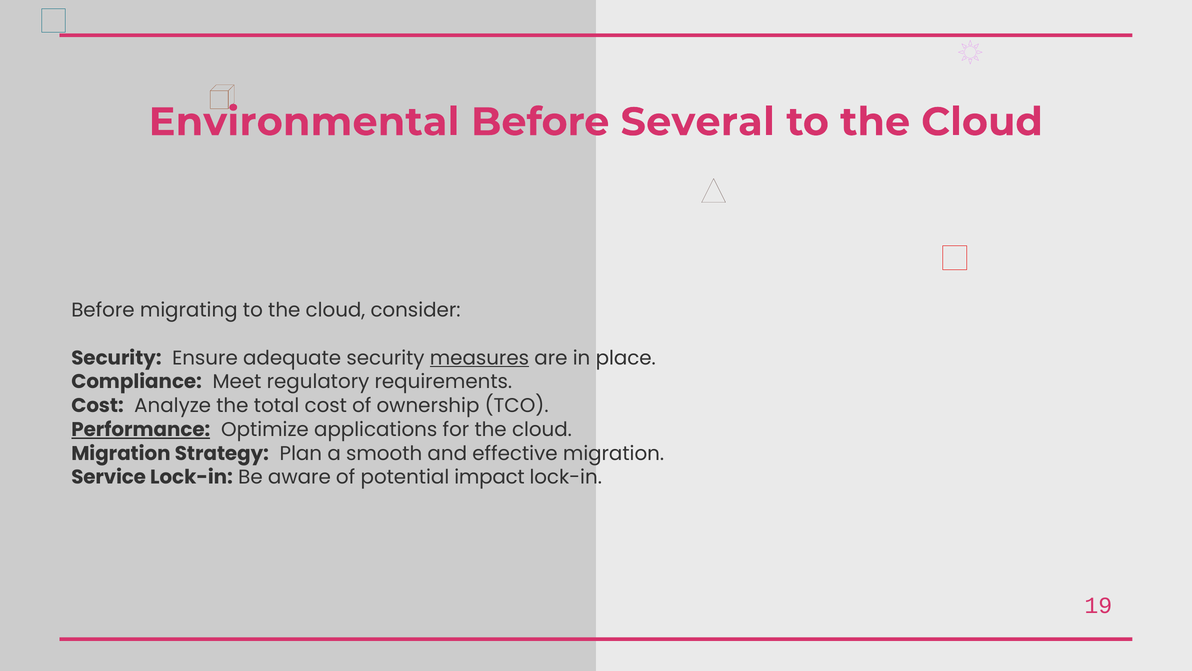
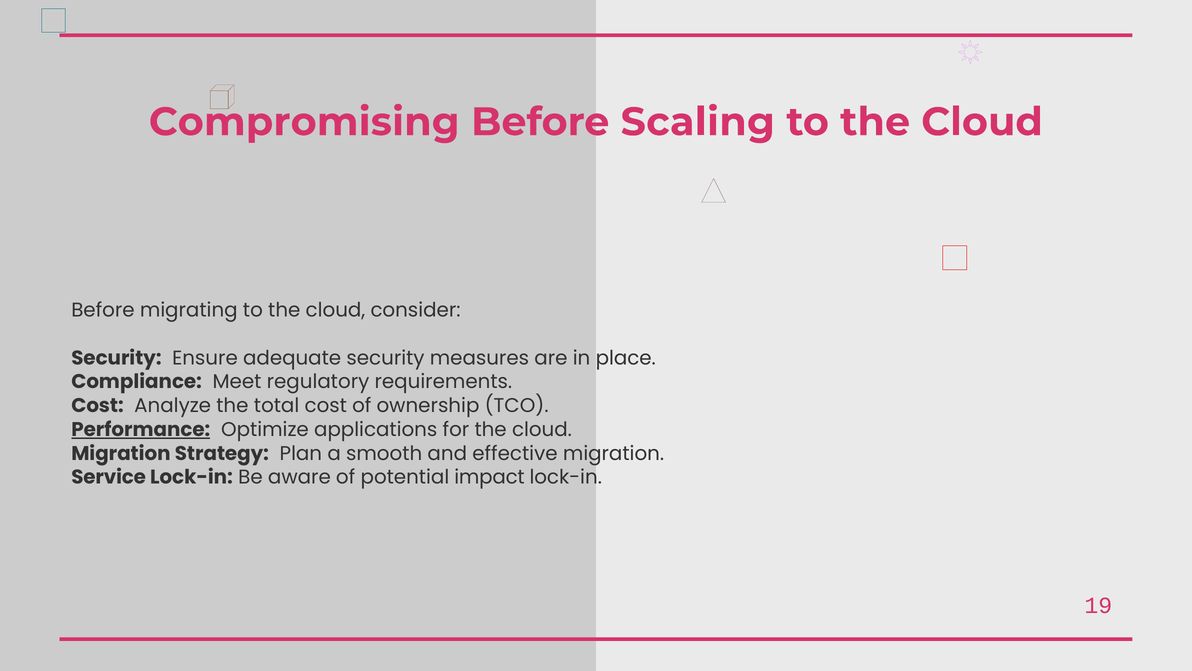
Environmental: Environmental -> Compromising
Several: Several -> Scaling
measures underline: present -> none
